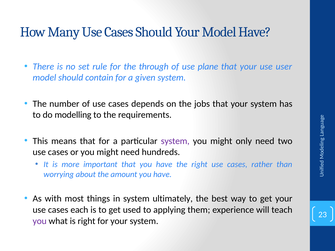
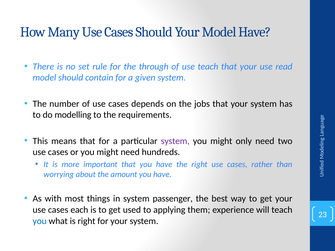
use plane: plane -> teach
user: user -> read
ultimately: ultimately -> passenger
you at (40, 221) colour: purple -> blue
